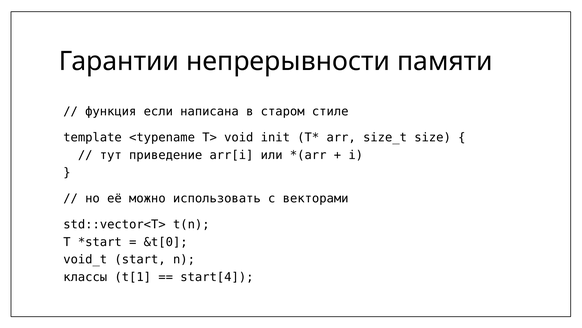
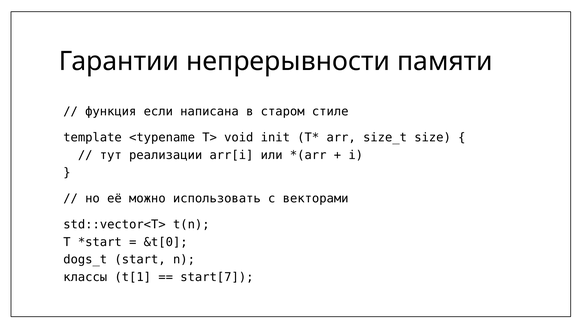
приведение: приведение -> реализации
void_t: void_t -> dogs_t
start[4: start[4 -> start[7
